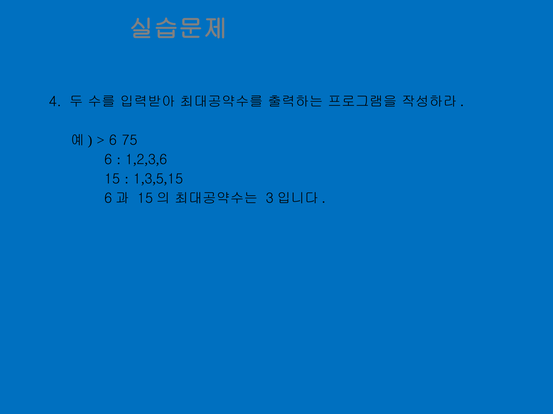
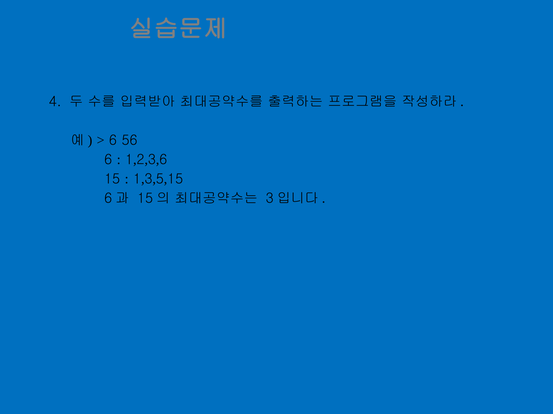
75: 75 -> 56
